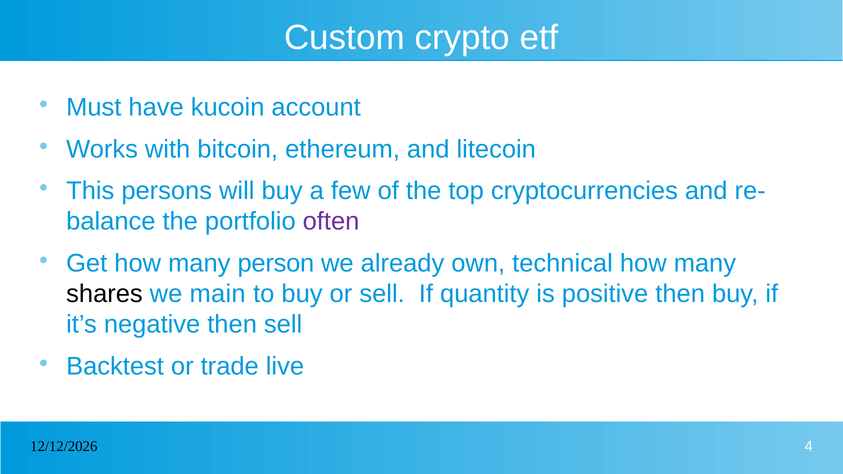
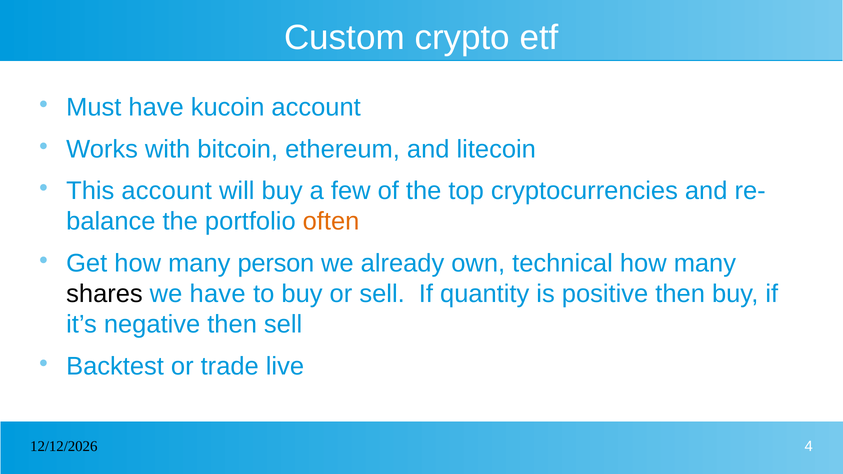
This persons: persons -> account
often colour: purple -> orange
we main: main -> have
